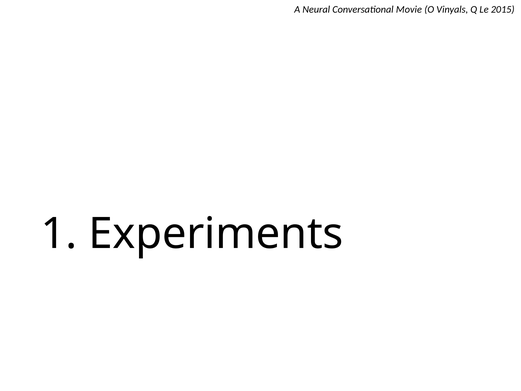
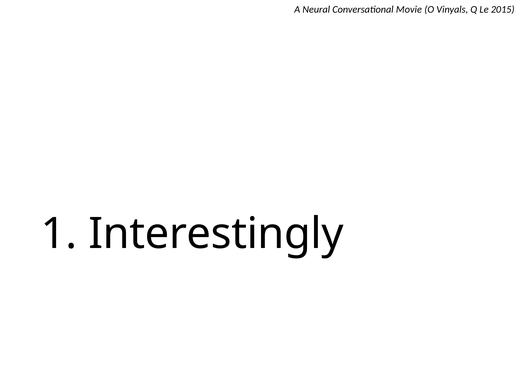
Experiments: Experiments -> Interestingly
